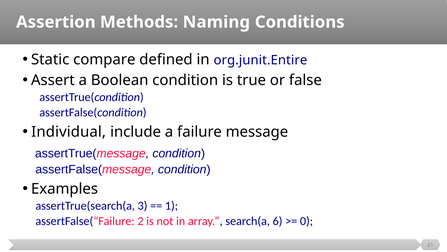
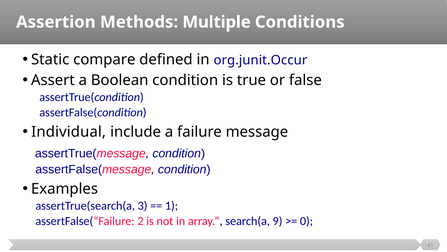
Naming: Naming -> Multiple
org.junit.Entire: org.junit.Entire -> org.junit.Occur
6: 6 -> 9
